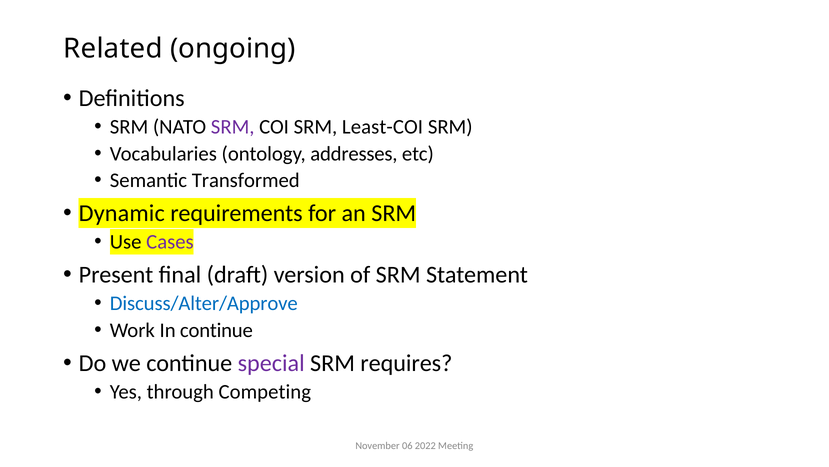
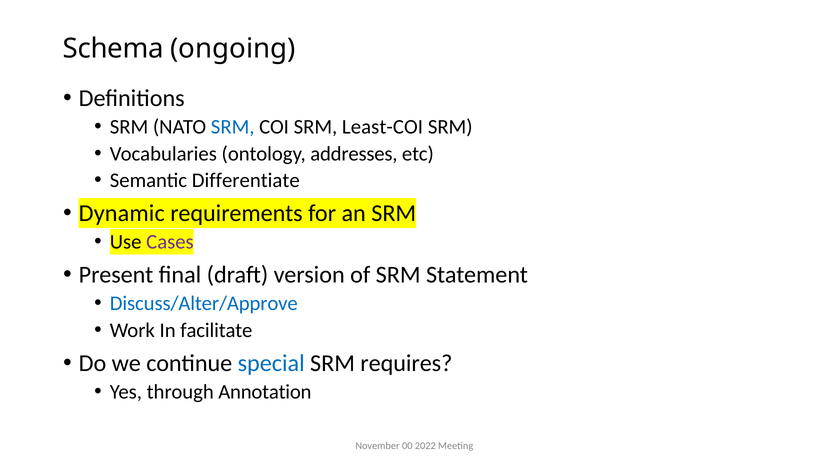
Related: Related -> Schema
SRM at (233, 127) colour: purple -> blue
Transformed: Transformed -> Differentiate
In continue: continue -> facilitate
special colour: purple -> blue
Competing: Competing -> Annotation
06: 06 -> 00
